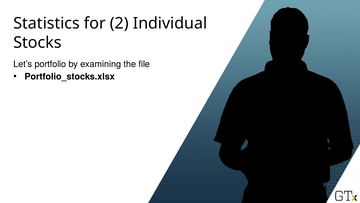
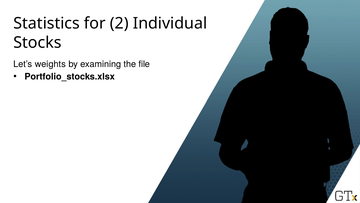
portfolio: portfolio -> weights
